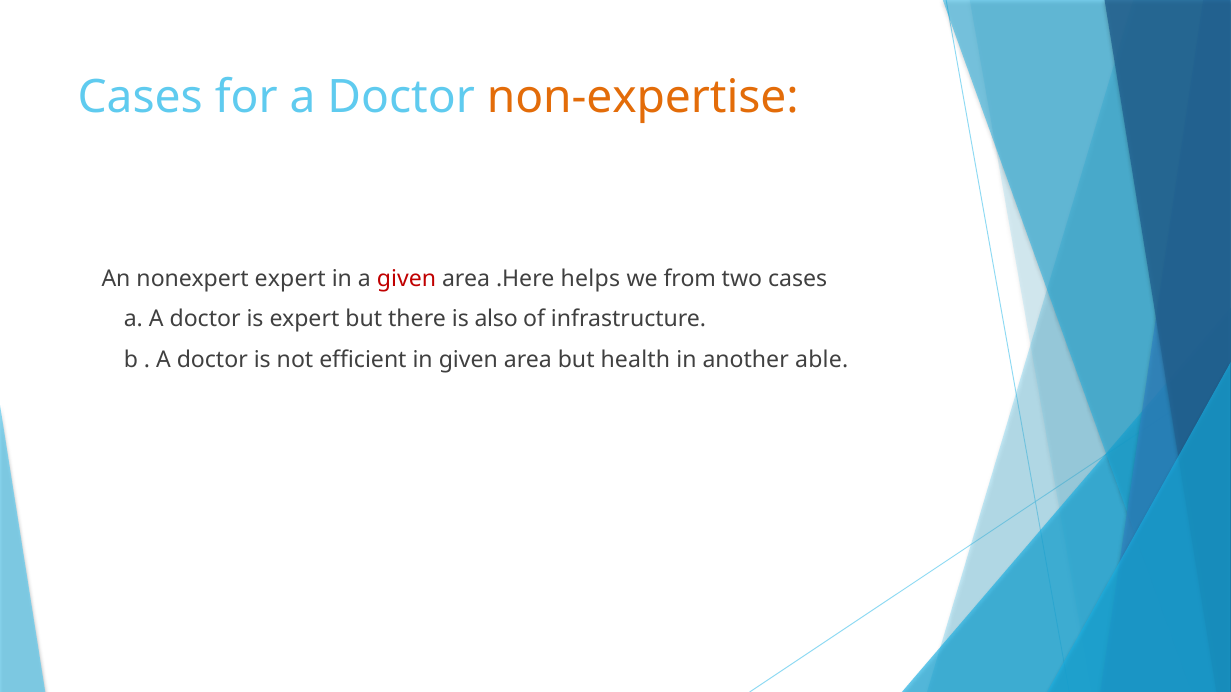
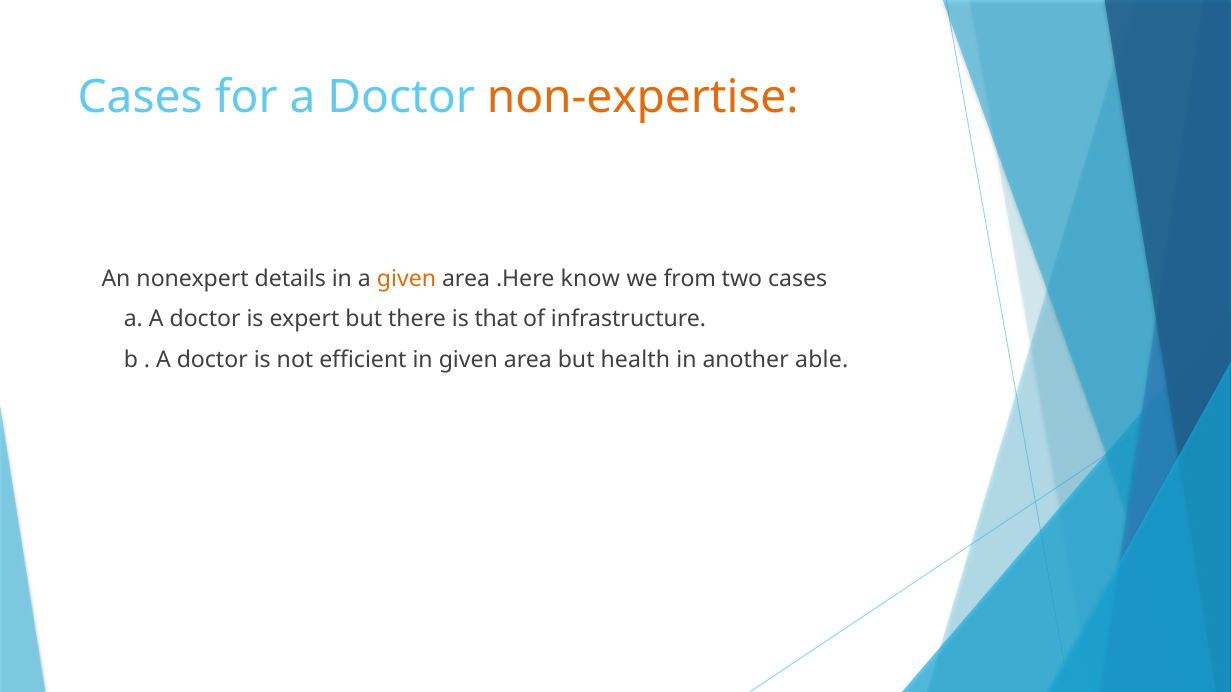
nonexpert expert: expert -> details
given at (407, 279) colour: red -> orange
helps: helps -> know
also: also -> that
